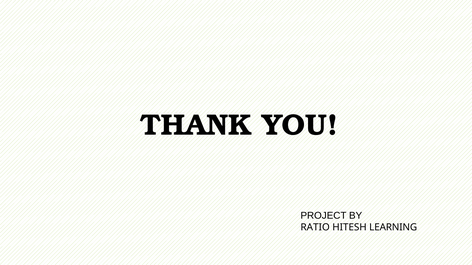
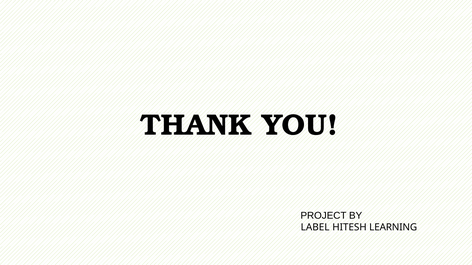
RATIO: RATIO -> LABEL
